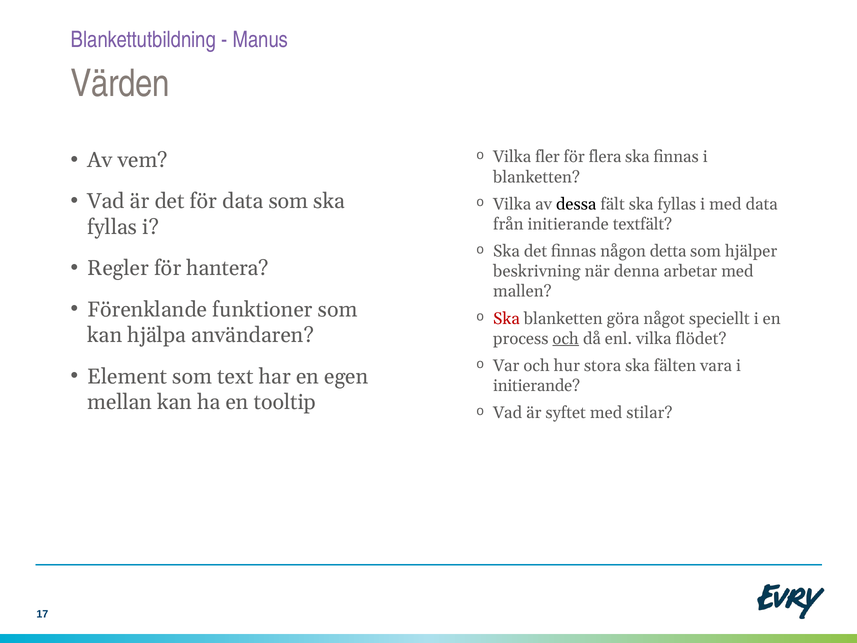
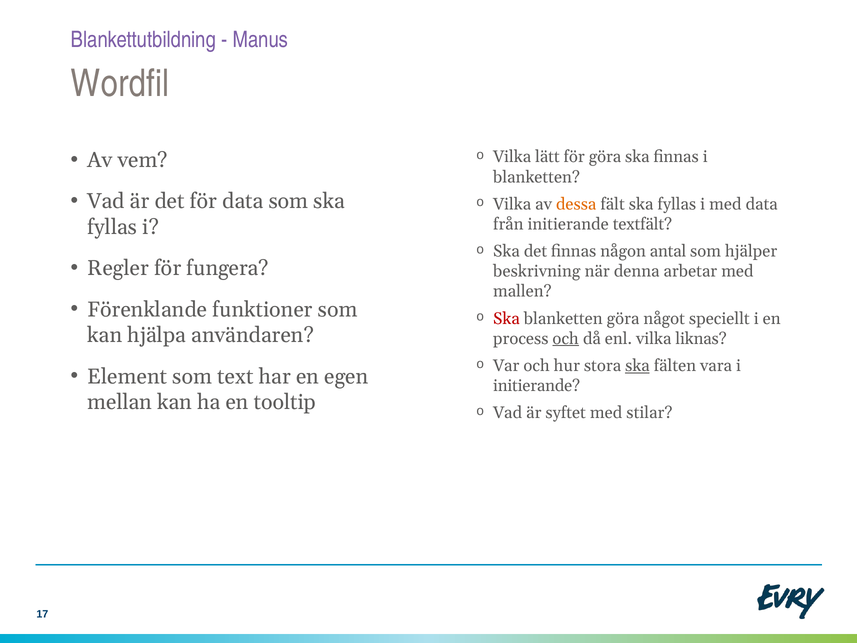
Värden: Värden -> Wordfil
fler: fler -> lätt
för flera: flera -> göra
dessa colour: black -> orange
detta: detta -> antal
hantera: hantera -> fungera
flödet: flödet -> liknas
ska at (637, 366) underline: none -> present
